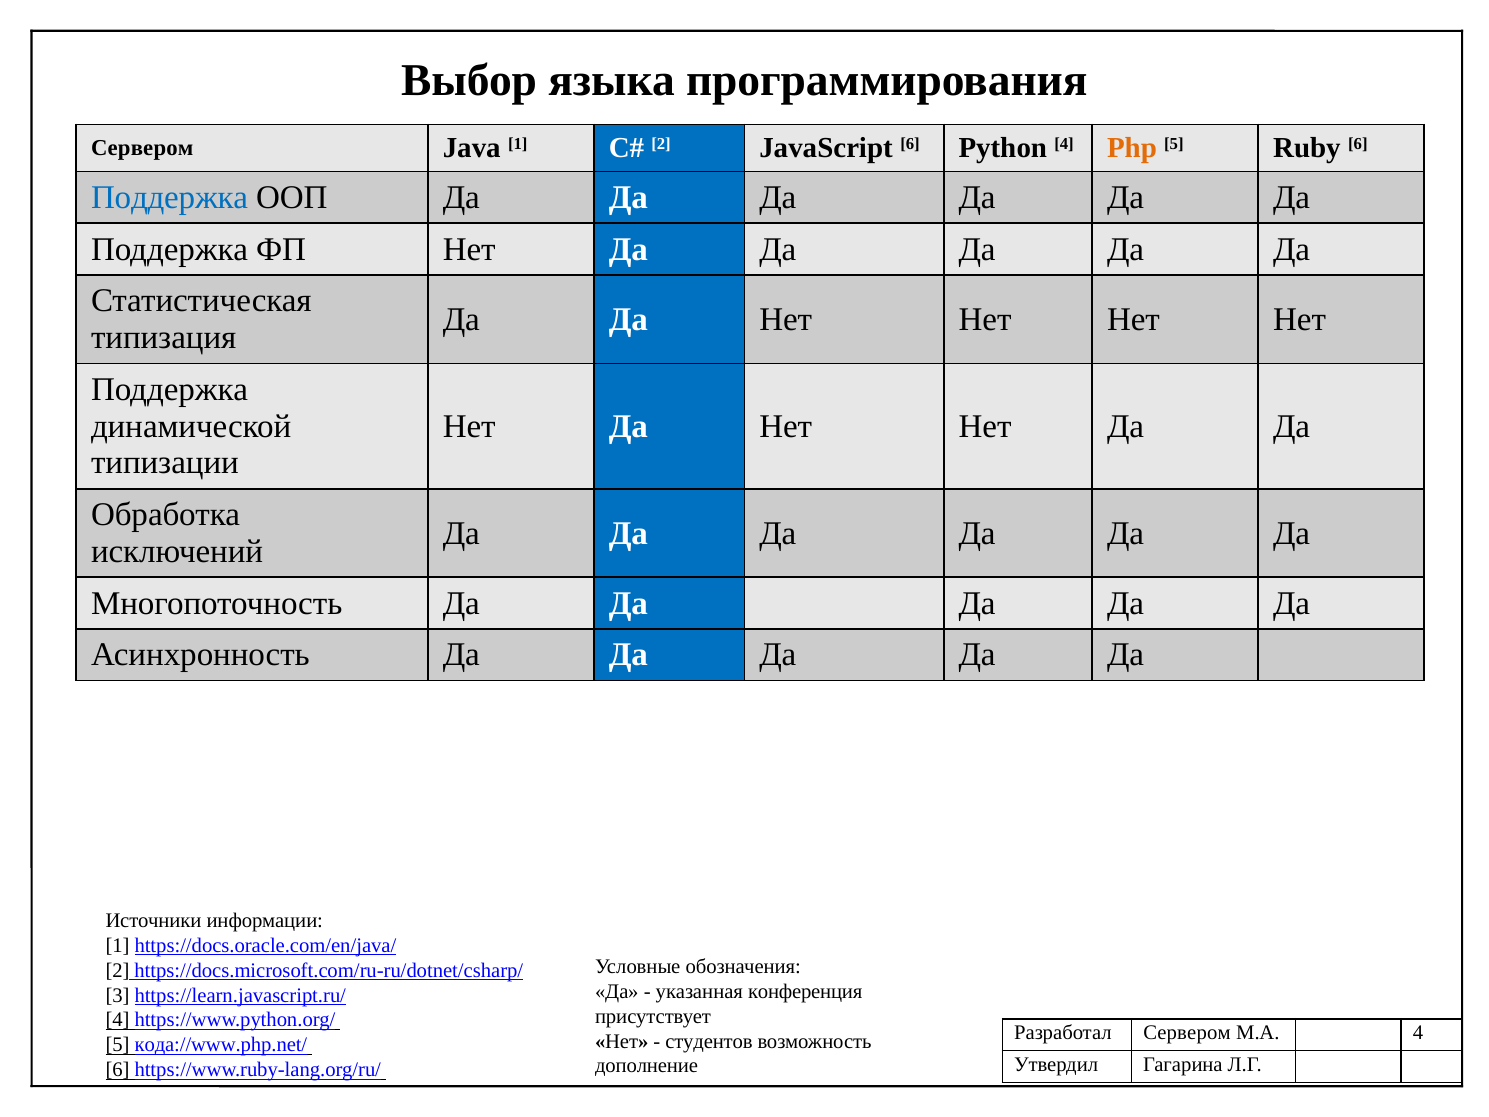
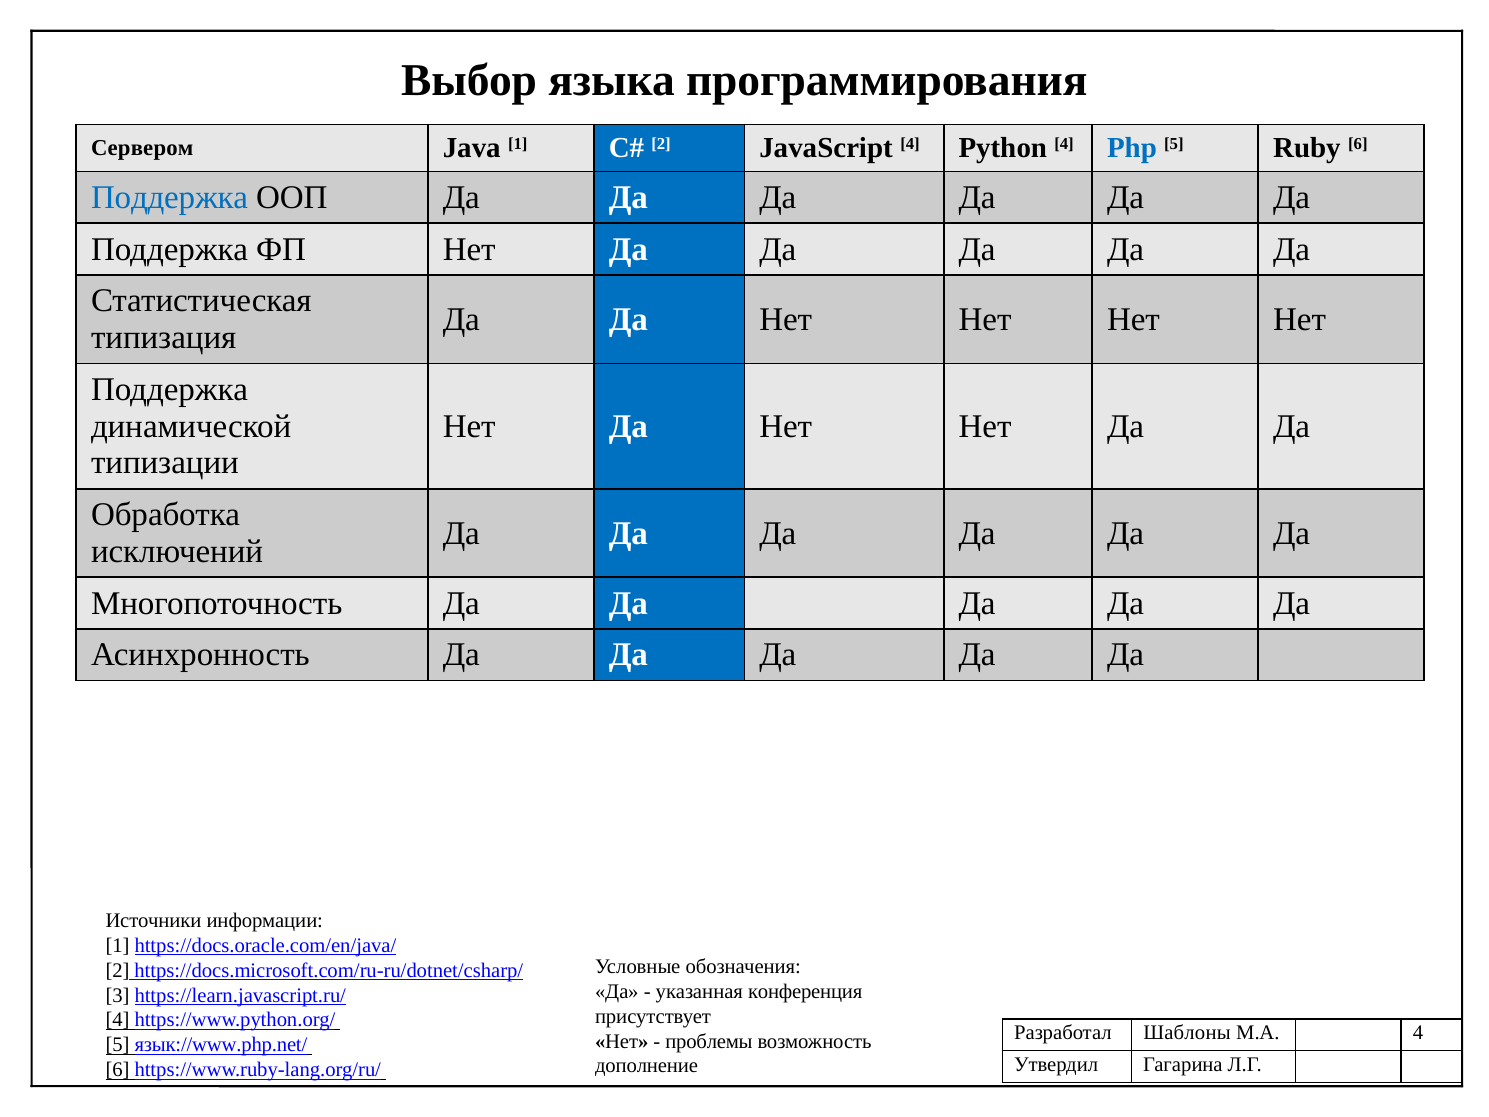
JavaScript 6: 6 -> 4
Php colour: orange -> blue
Разработал Сервером: Сервером -> Шаблоны
студентов: студентов -> проблемы
кода://www.php.net/: кода://www.php.net/ -> язык://www.php.net/
